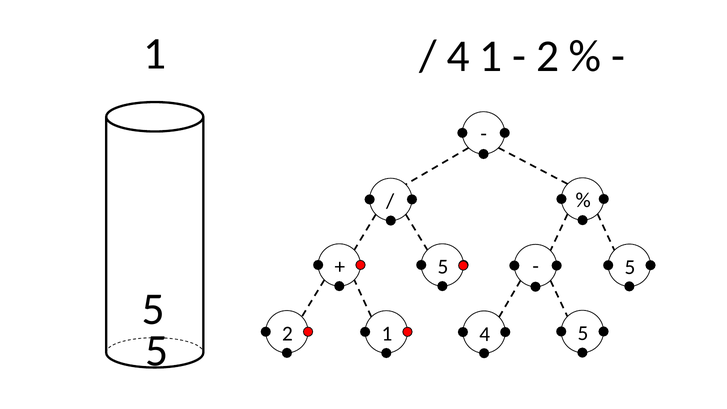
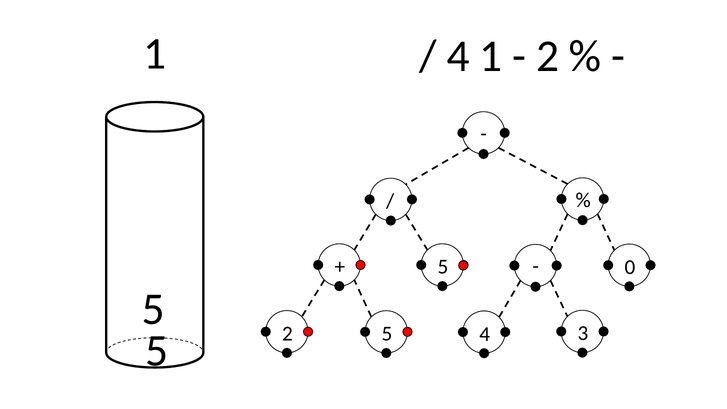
5 at (630, 267): 5 -> 0
2 1: 1 -> 5
4 5: 5 -> 3
